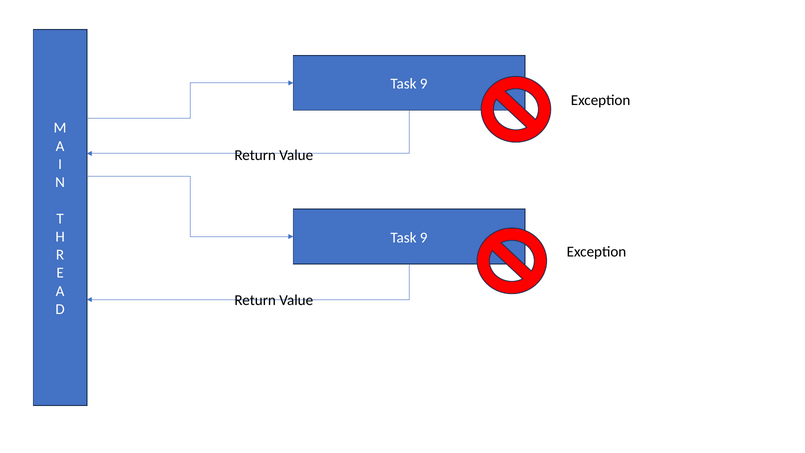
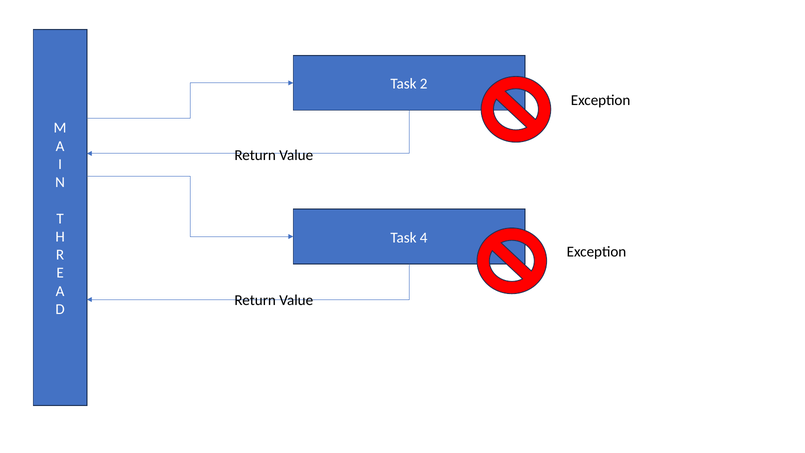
9 at (424, 84): 9 -> 2
9 at (424, 238): 9 -> 4
